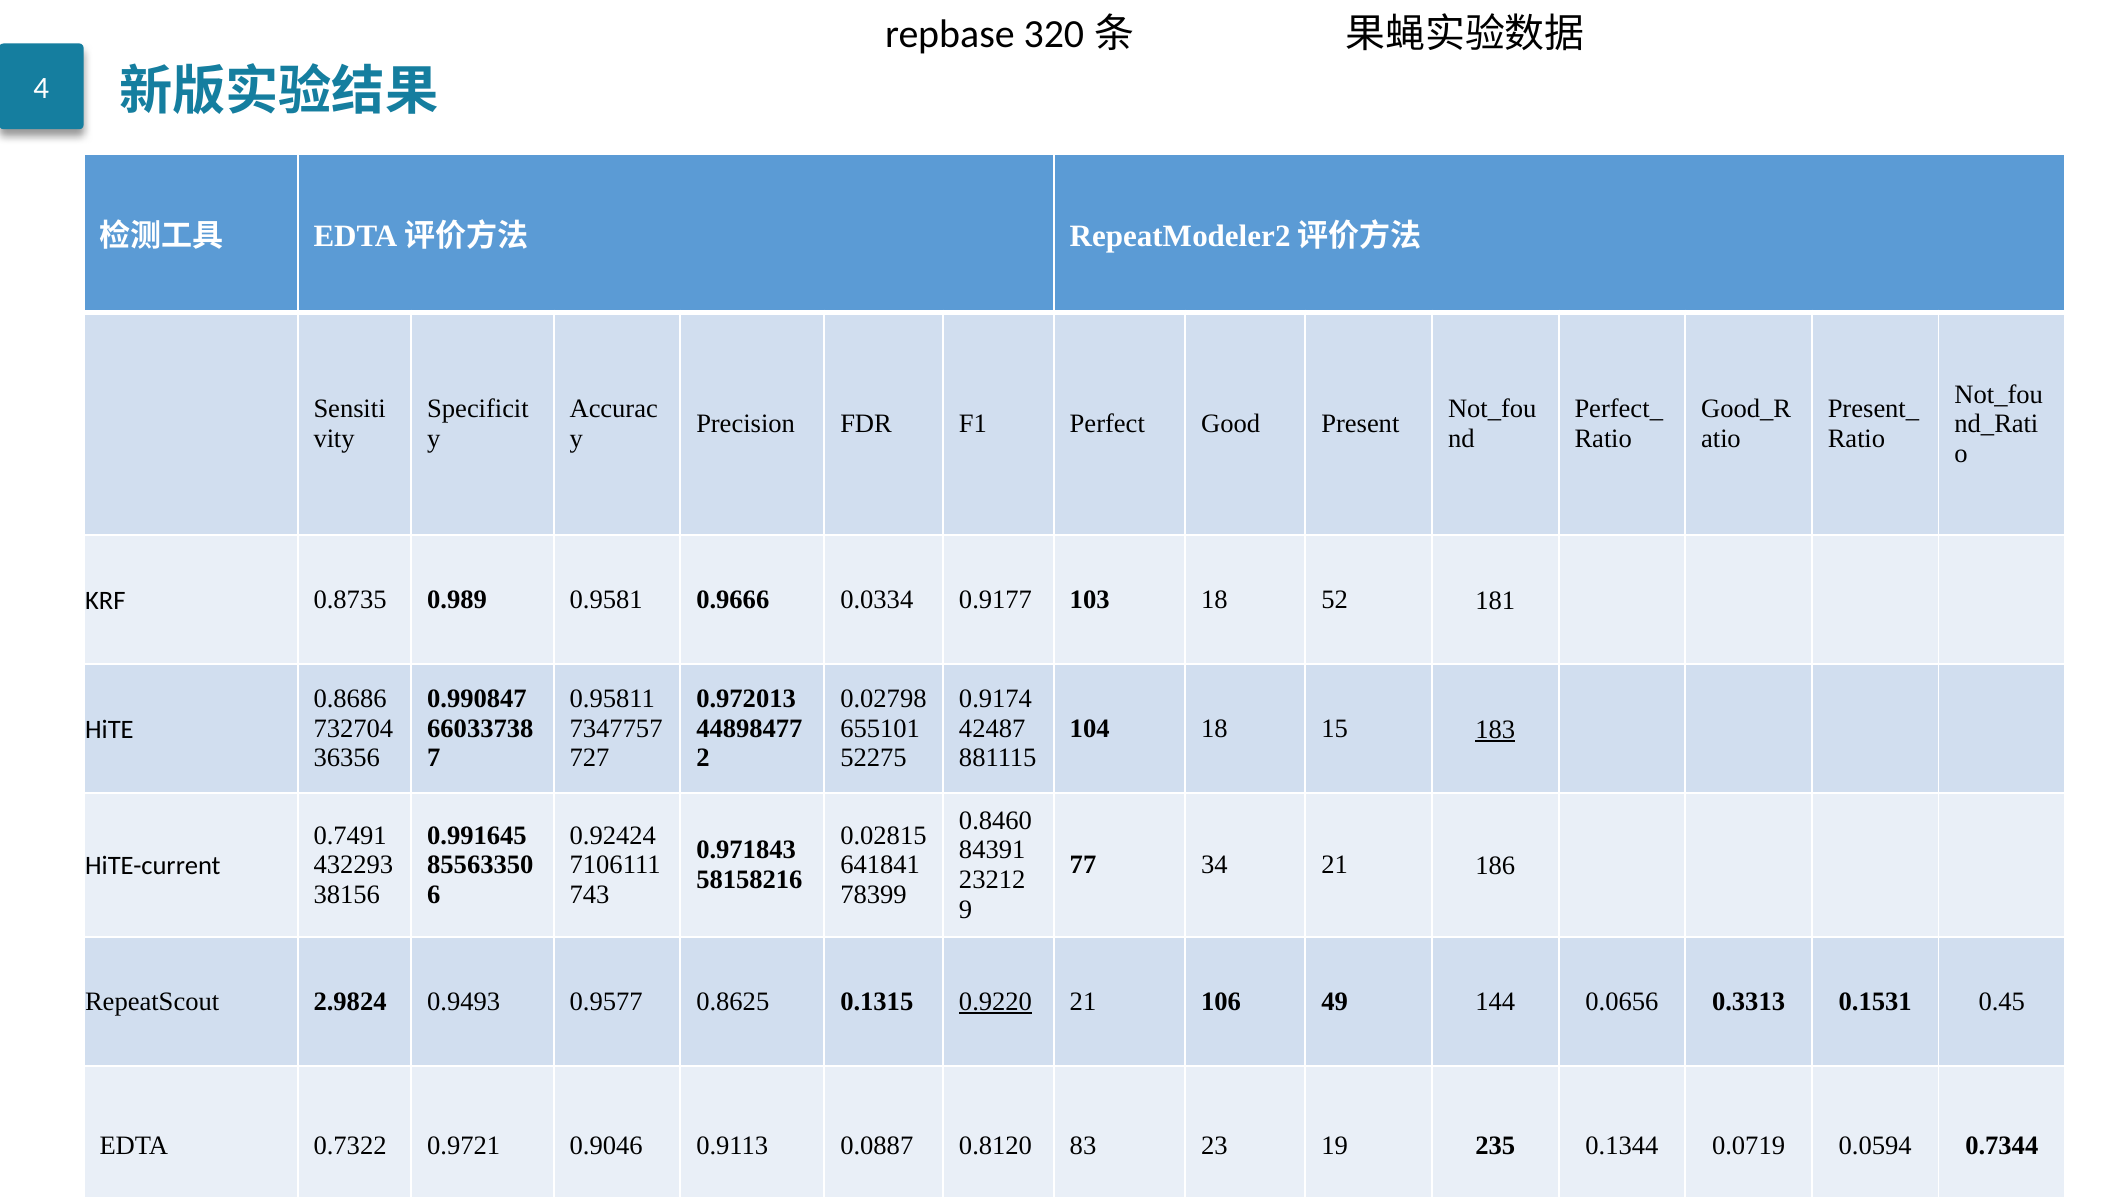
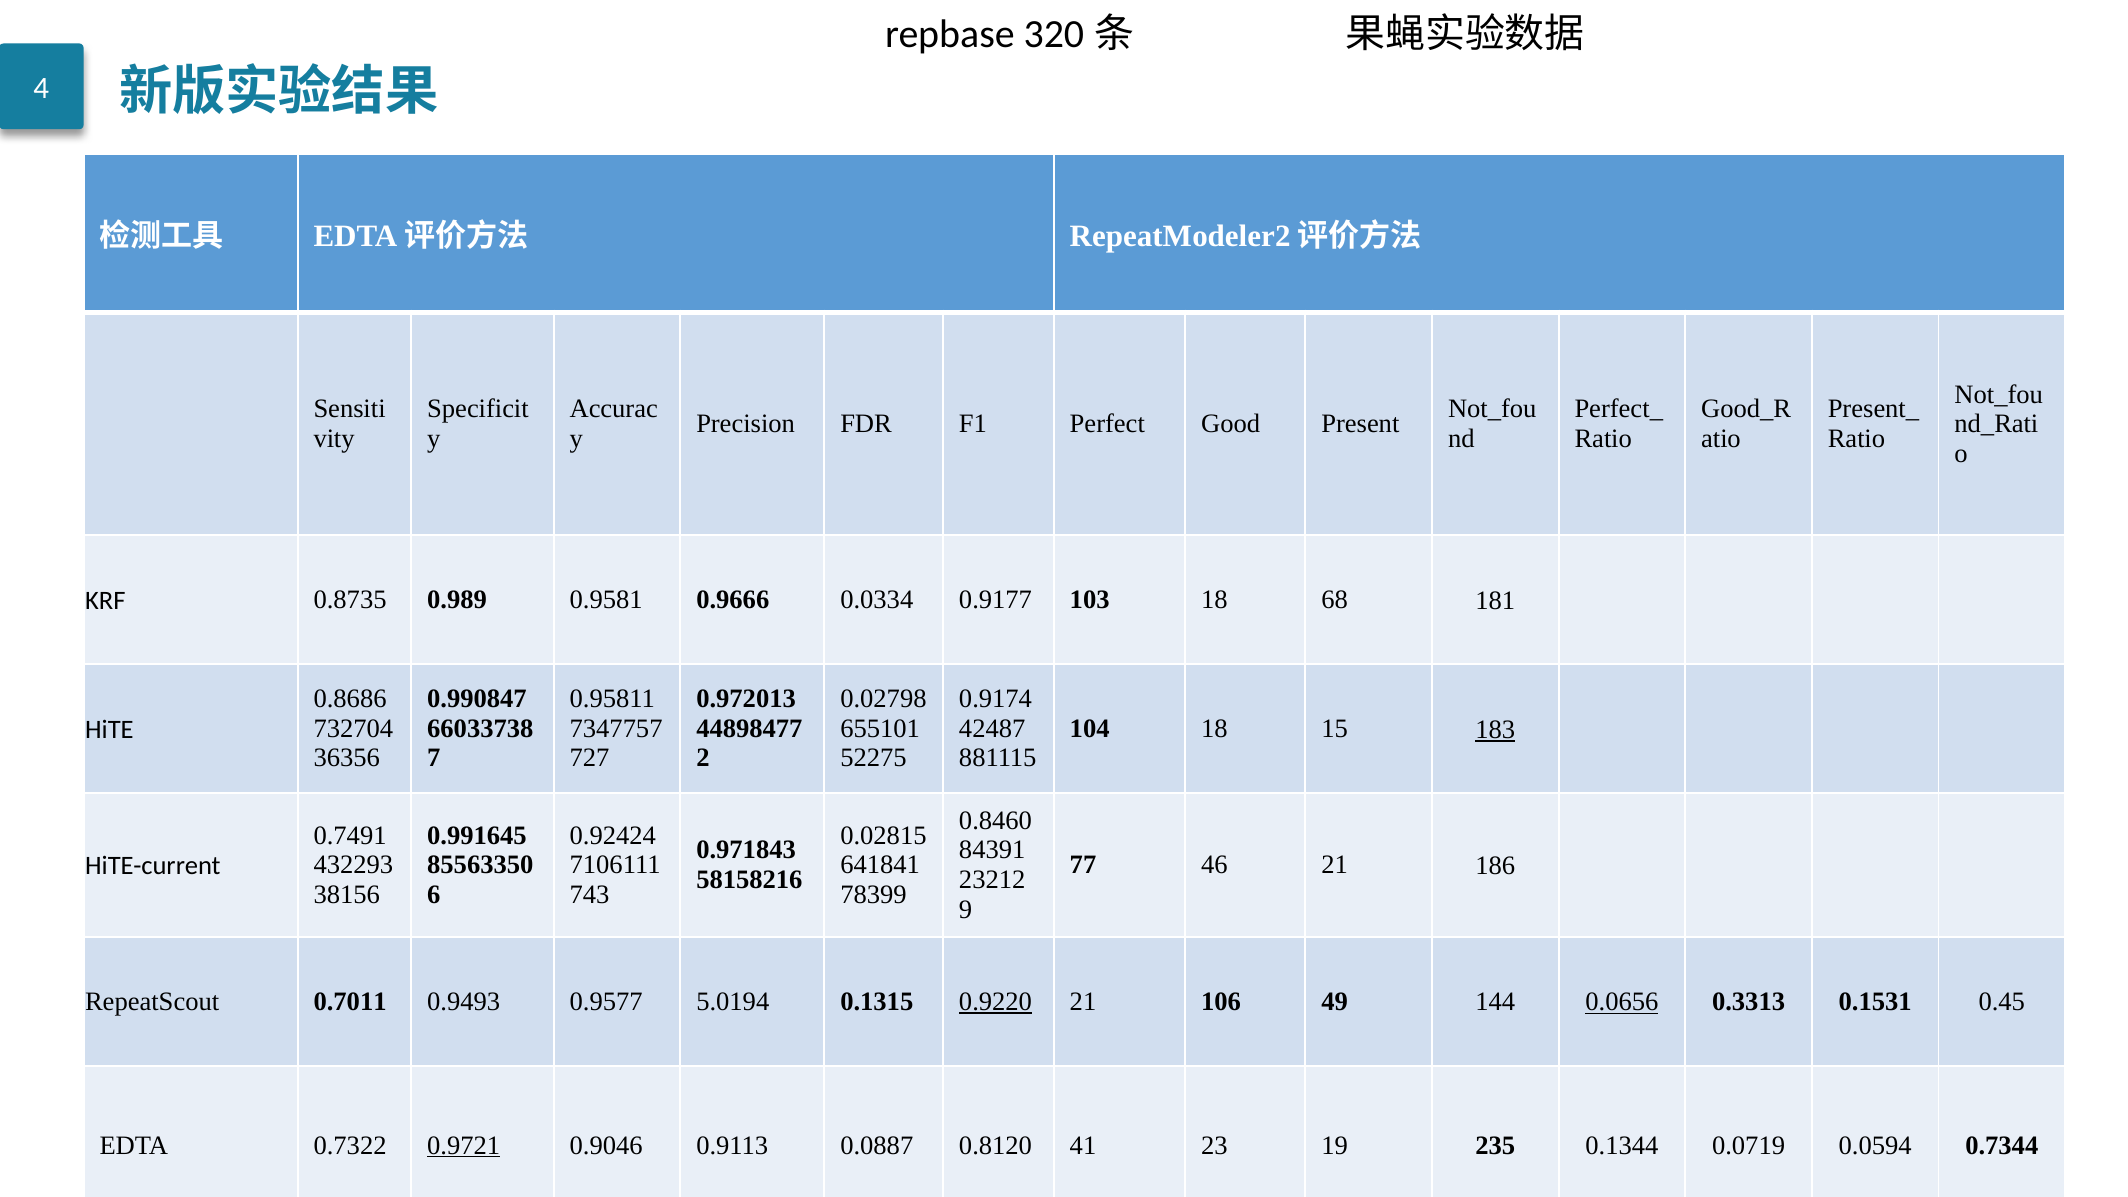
52: 52 -> 68
34: 34 -> 46
2.9824: 2.9824 -> 0.7011
0.8625: 0.8625 -> 5.0194
0.0656 underline: none -> present
0.9721 underline: none -> present
83: 83 -> 41
